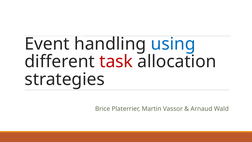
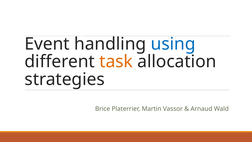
task colour: red -> orange
